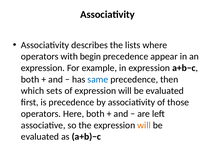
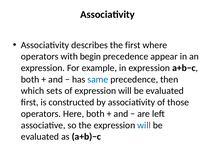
the lists: lists -> first
is precedence: precedence -> constructed
will at (144, 125) colour: orange -> blue
